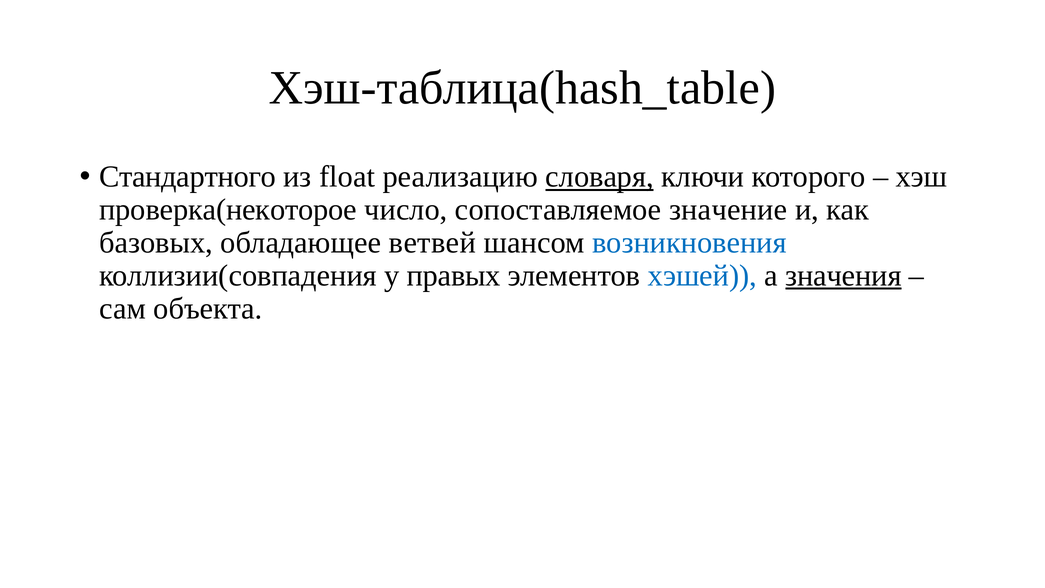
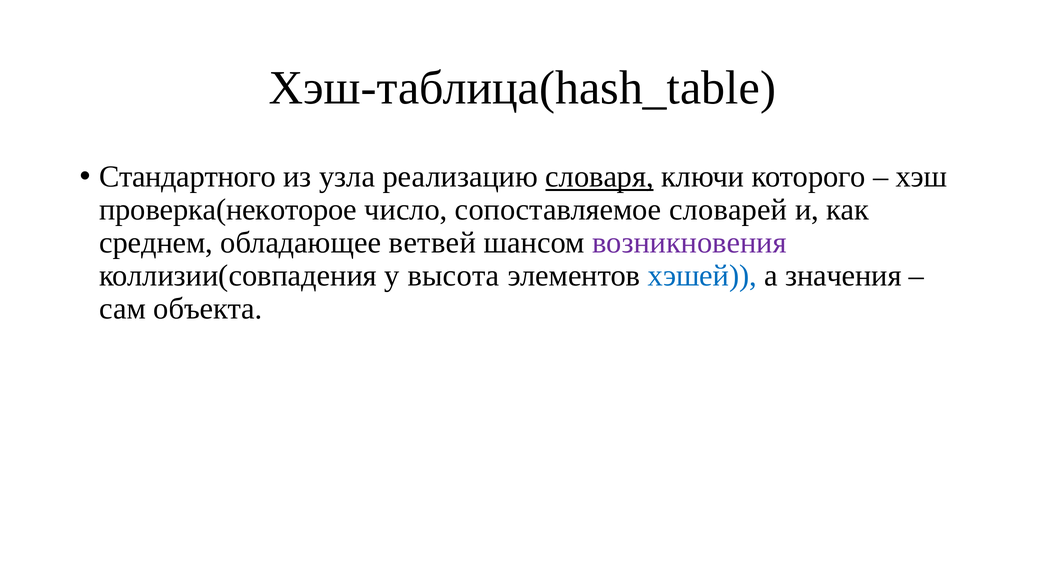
float: float -> узла
значение: значение -> словарей
базовых: базовых -> среднем
возникновения colour: blue -> purple
правых: правых -> высота
значения underline: present -> none
